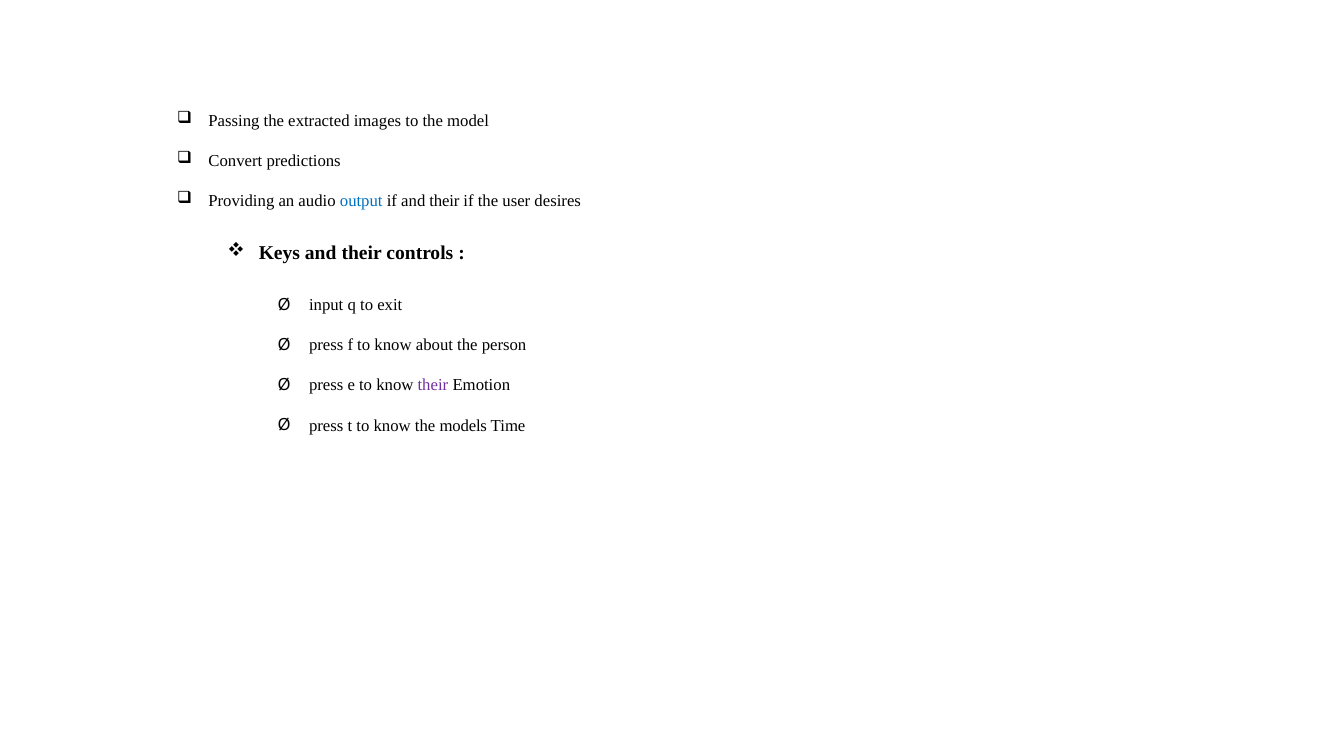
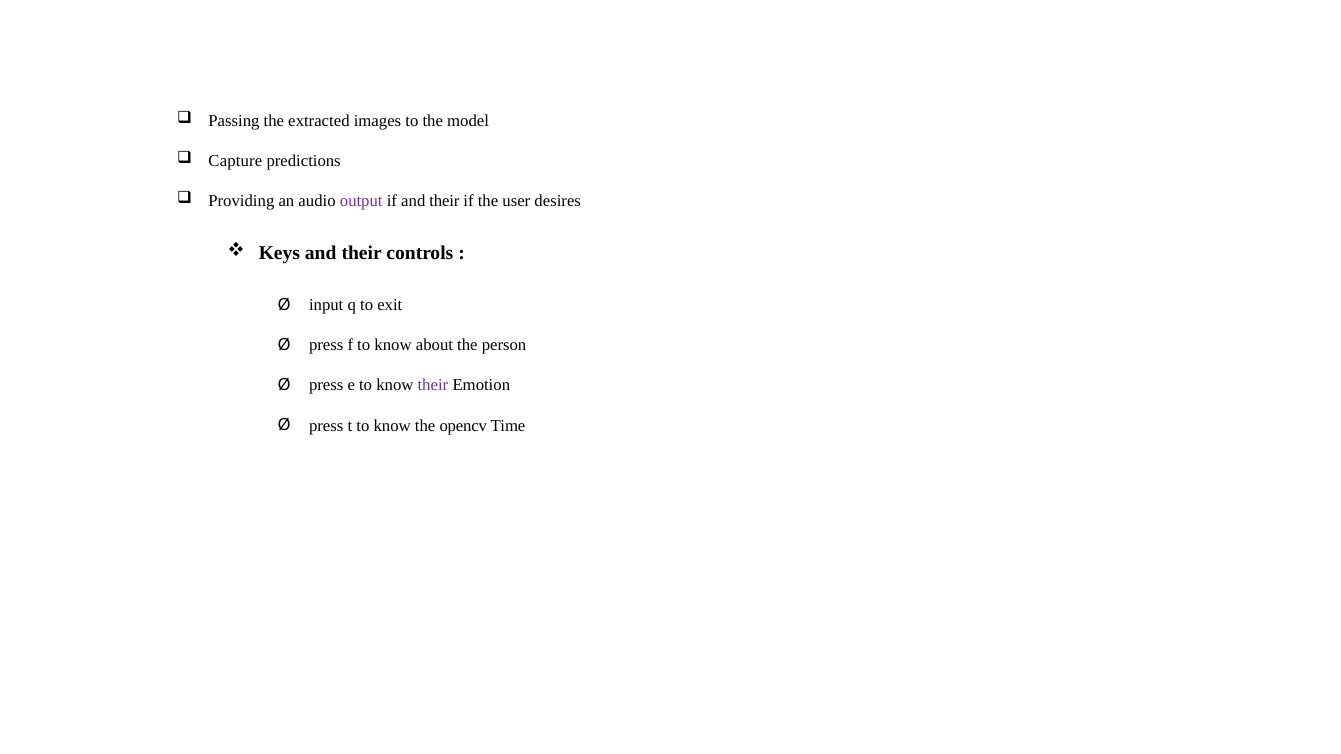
Convert: Convert -> Capture
output colour: blue -> purple
models: models -> opencv
